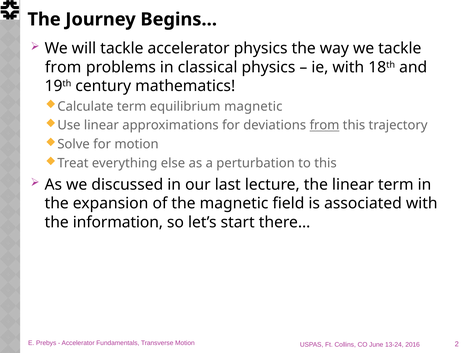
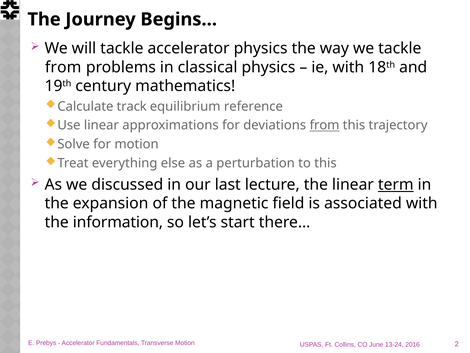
Calculate term: term -> track
equilibrium magnetic: magnetic -> reference
term at (396, 184) underline: none -> present
